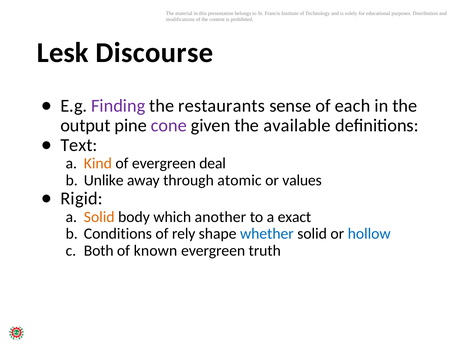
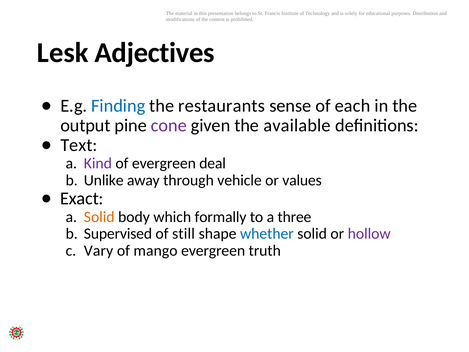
Discourse: Discourse -> Adjectives
Finding colour: purple -> blue
Kind colour: orange -> purple
atomic: atomic -> vehicle
Rigid: Rigid -> Exact
another: another -> formally
exact: exact -> three
Conditions: Conditions -> Supervised
rely: rely -> still
hollow colour: blue -> purple
Both: Both -> Vary
known: known -> mango
